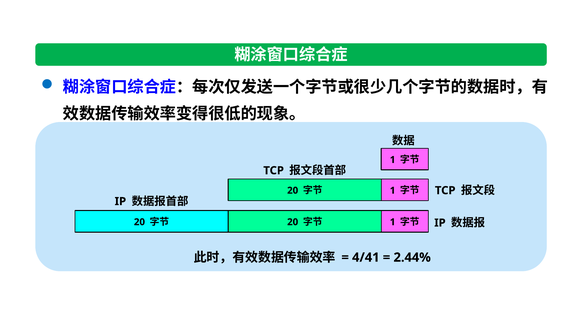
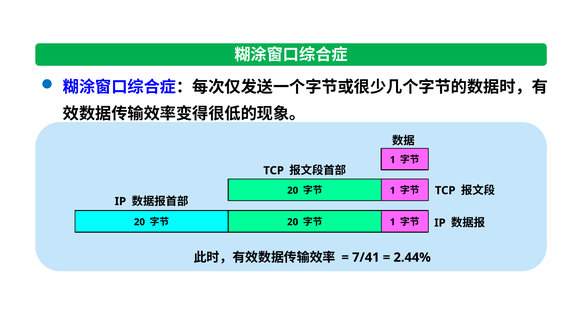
4/41: 4/41 -> 7/41
